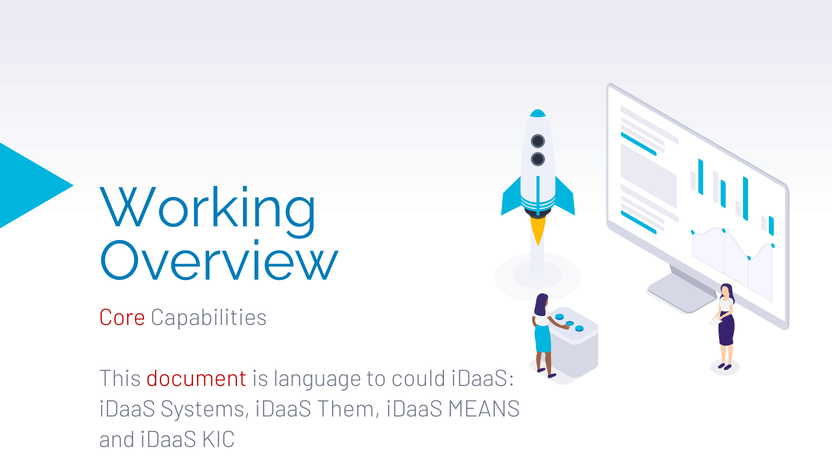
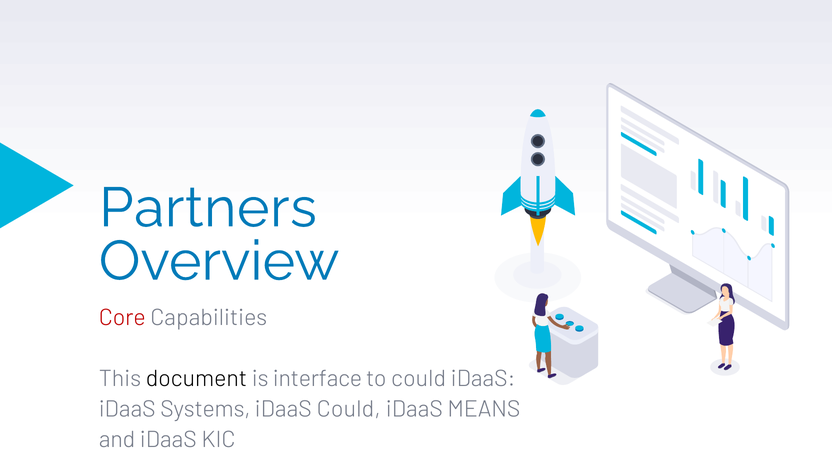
Working: Working -> Partners
document colour: red -> black
language: language -> interface
iDaaS Them: Them -> Could
